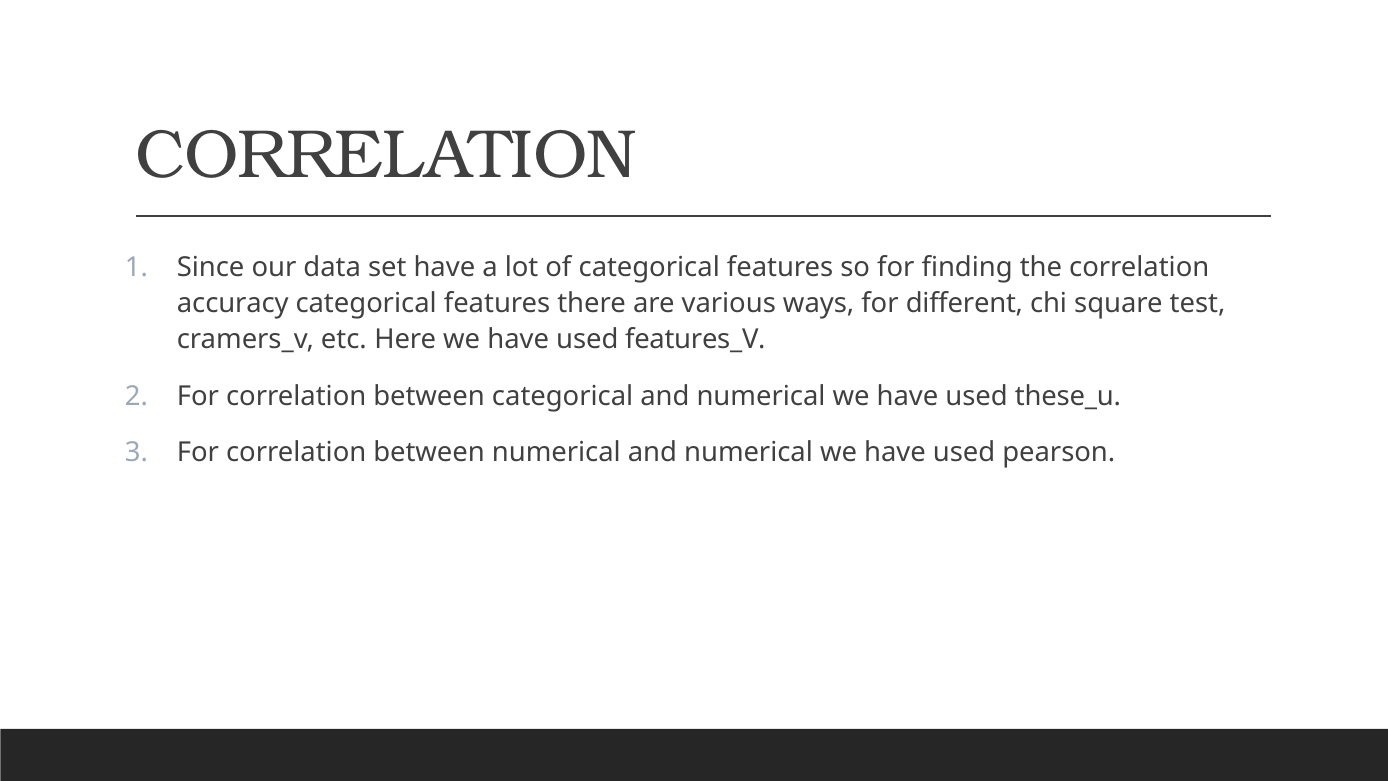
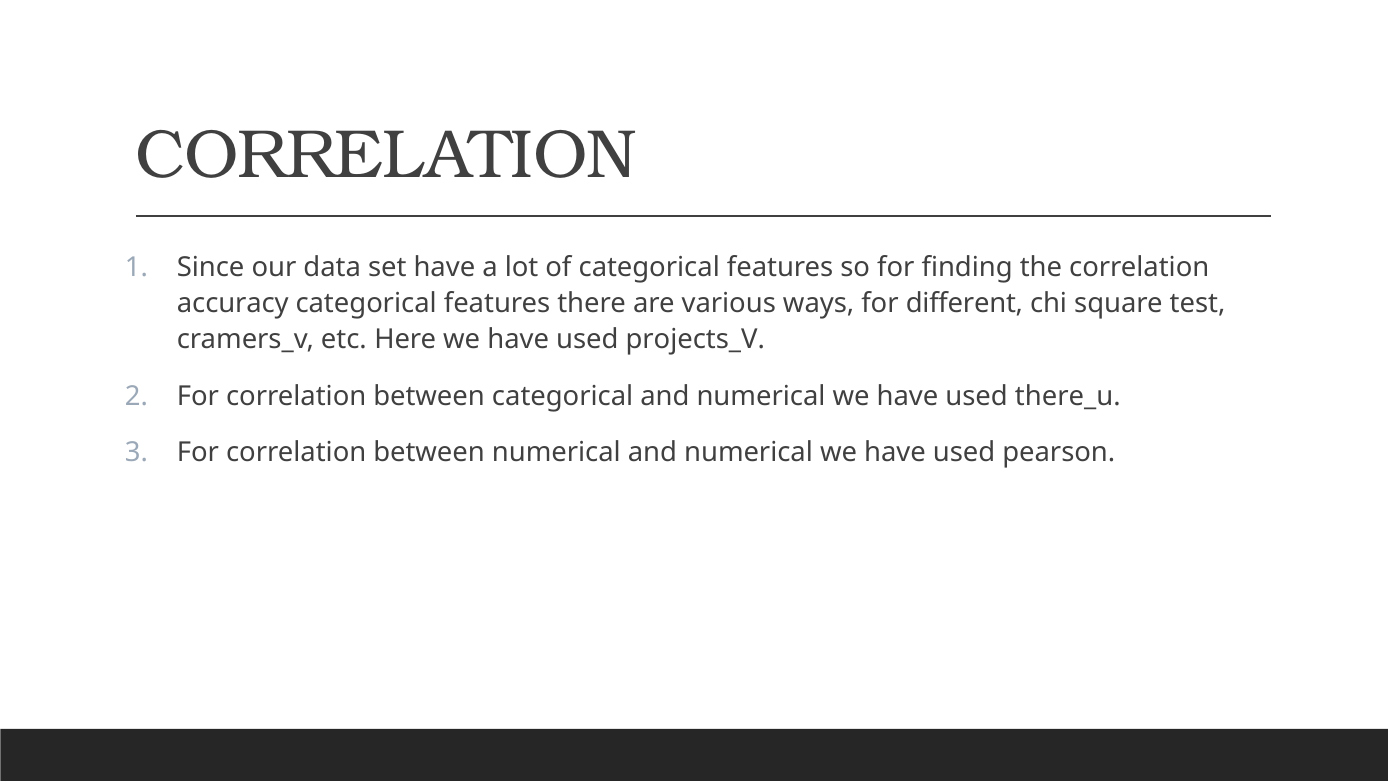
features_V: features_V -> projects_V
these_u: these_u -> there_u
